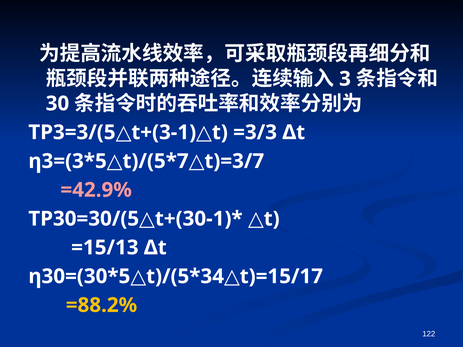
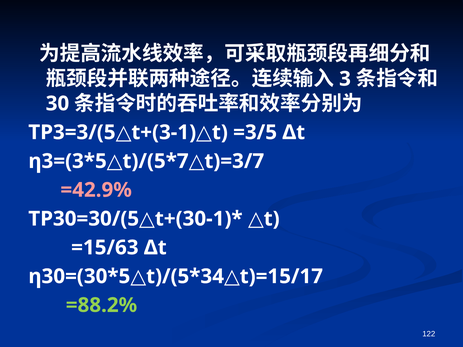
=3/3: =3/3 -> =3/5
=15/13: =15/13 -> =15/63
=88.2% colour: yellow -> light green
